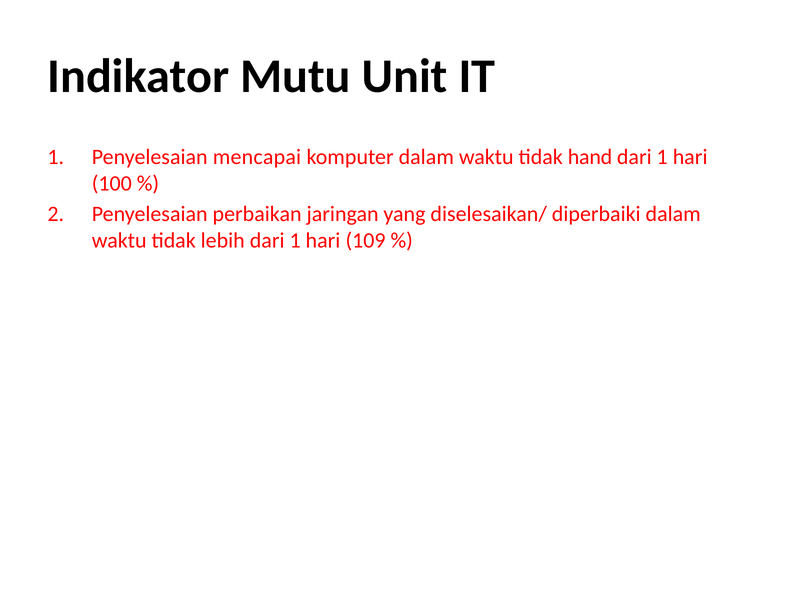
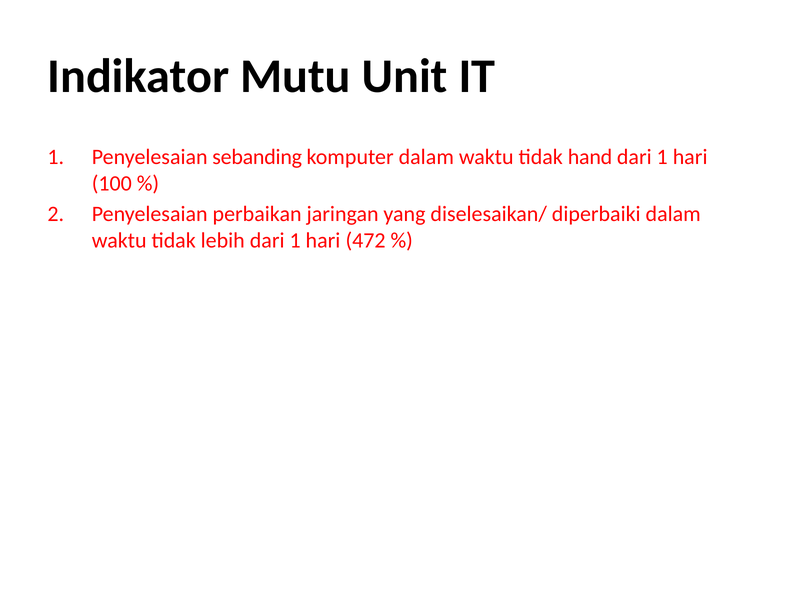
mencapai: mencapai -> sebanding
109: 109 -> 472
